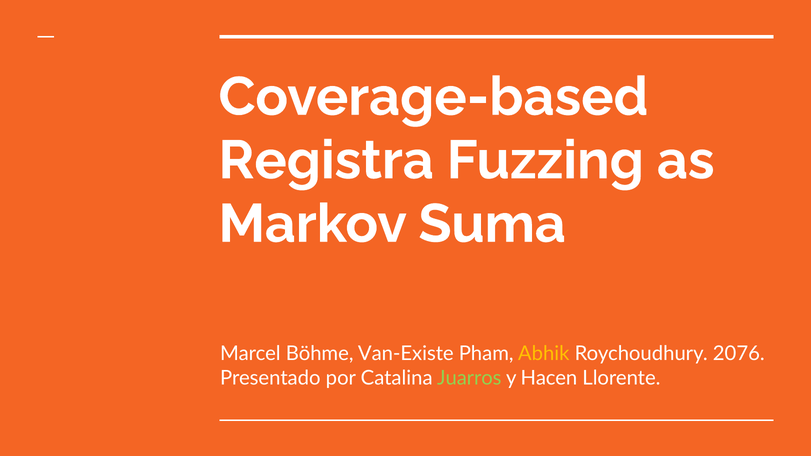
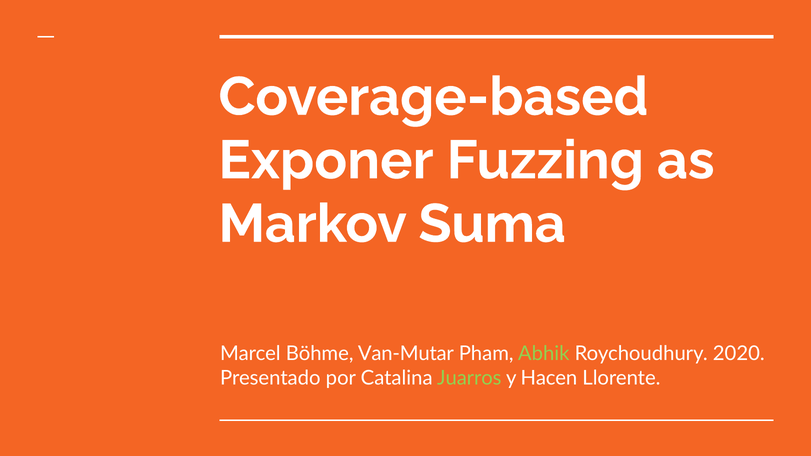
Registra: Registra -> Exponer
Van-Existe: Van-Existe -> Van-Mutar
Abhik colour: yellow -> light green
2076: 2076 -> 2020
